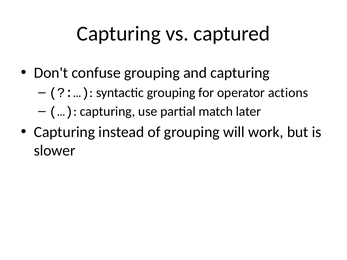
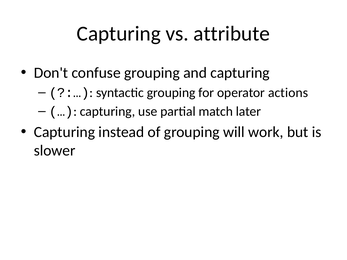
captured: captured -> attribute
